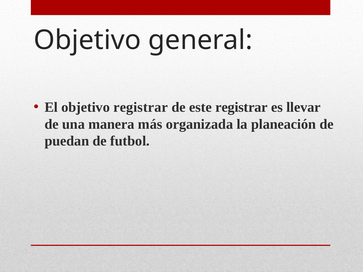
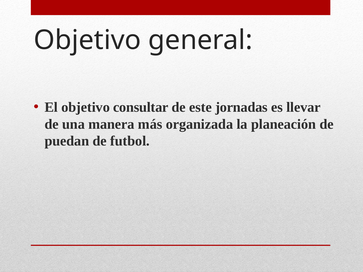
objetivo registrar: registrar -> consultar
este registrar: registrar -> jornadas
